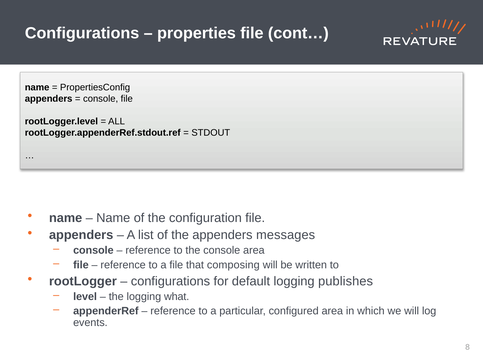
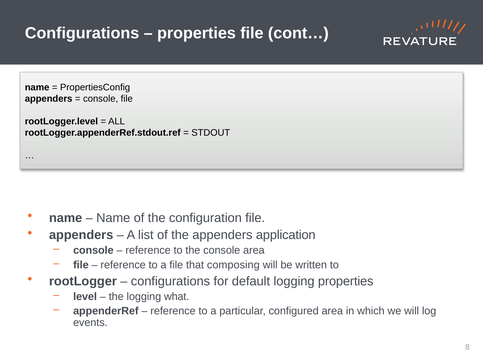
messages: messages -> application
logging publishes: publishes -> properties
